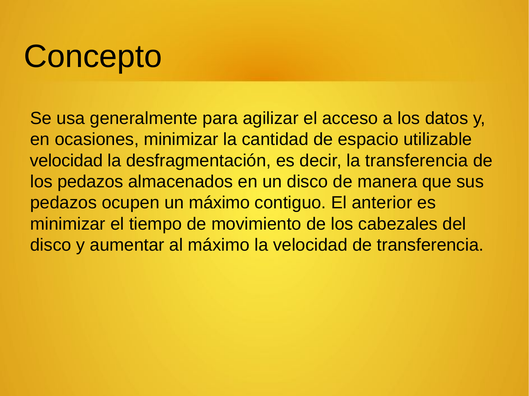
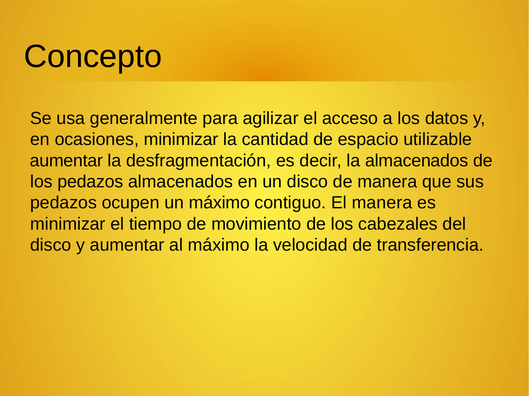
velocidad at (67, 161): velocidad -> aumentar
la transferencia: transferencia -> almacenados
El anterior: anterior -> manera
